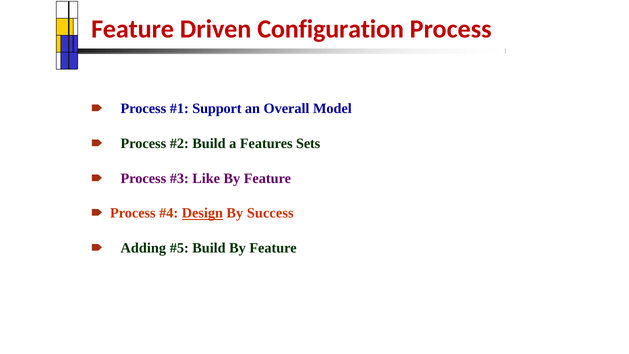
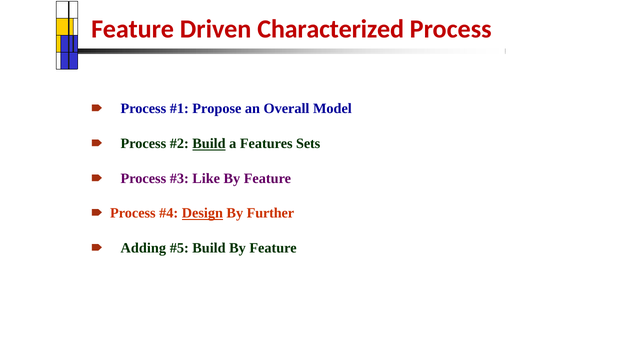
Configuration: Configuration -> Characterized
Support: Support -> Propose
Build at (209, 144) underline: none -> present
Success: Success -> Further
